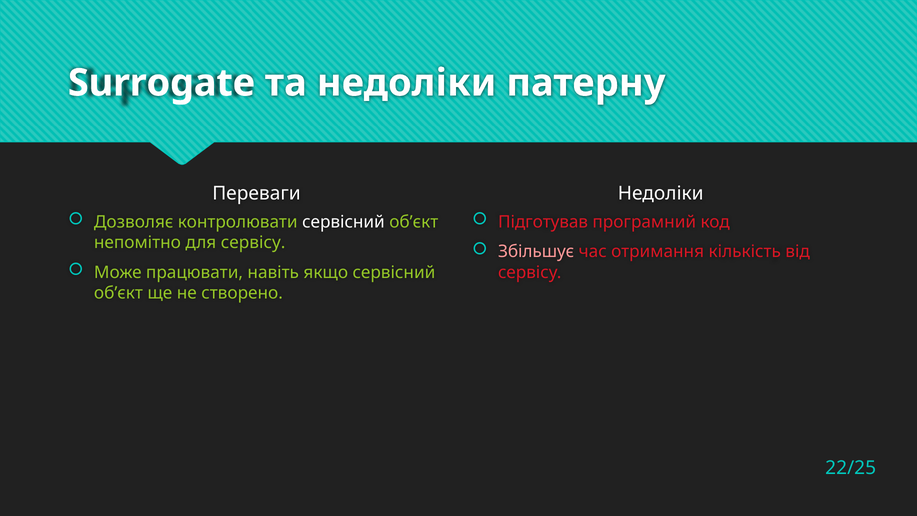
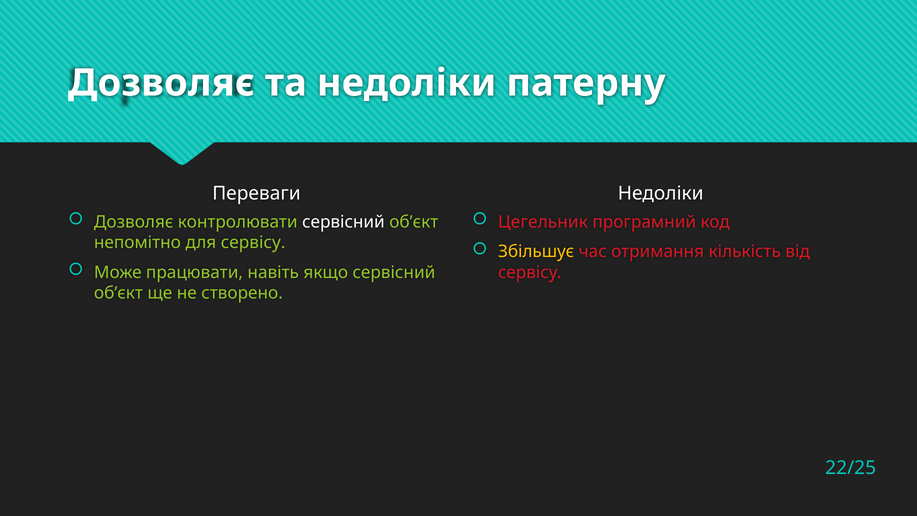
Surrogate at (162, 83): Surrogate -> Дозволяє
Підготував: Підготував -> Цегельник
Збільшує colour: pink -> yellow
